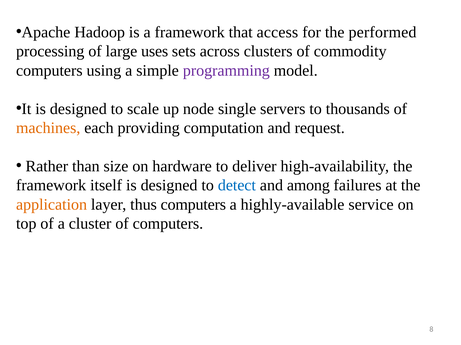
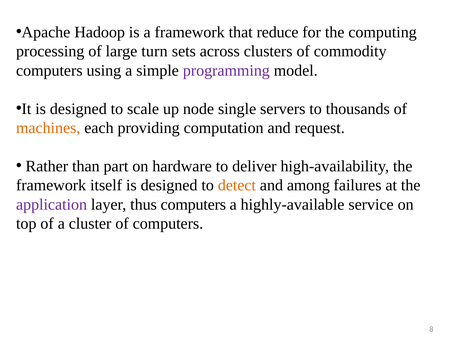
access: access -> reduce
performed: performed -> computing
uses: uses -> turn
size: size -> part
detect colour: blue -> orange
application colour: orange -> purple
